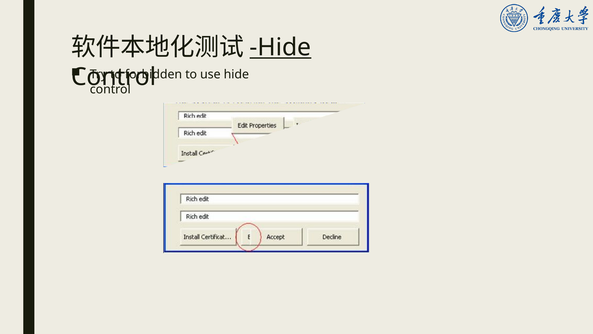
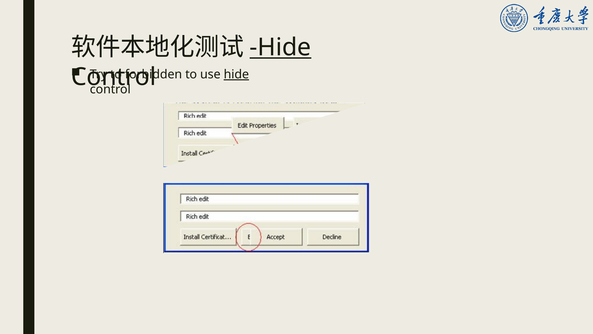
hide at (236, 74) underline: none -> present
